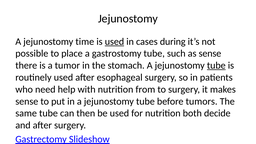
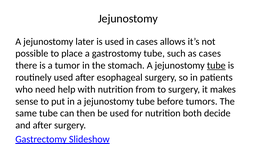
time: time -> later
used at (114, 42) underline: present -> none
during: during -> allows
as sense: sense -> cases
